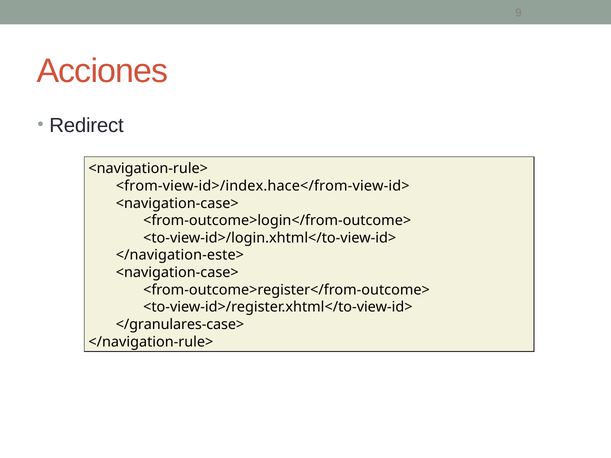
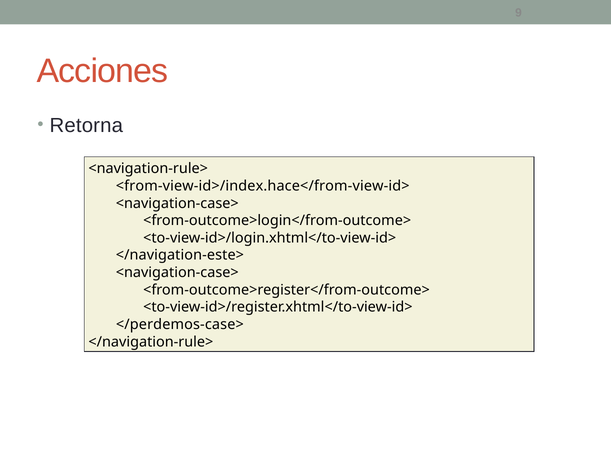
Redirect: Redirect -> Retorna
</granulares-case>: </granulares-case> -> </perdemos-case>
